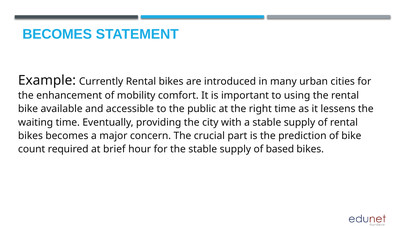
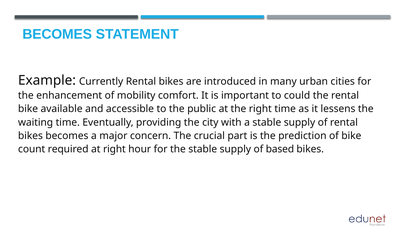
using: using -> could
at brief: brief -> right
